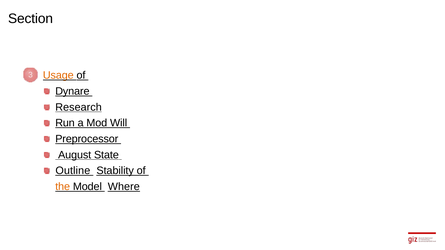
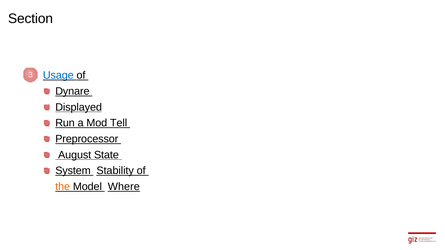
Usage colour: orange -> blue
Research: Research -> Displayed
Will: Will -> Tell
Outline: Outline -> System
